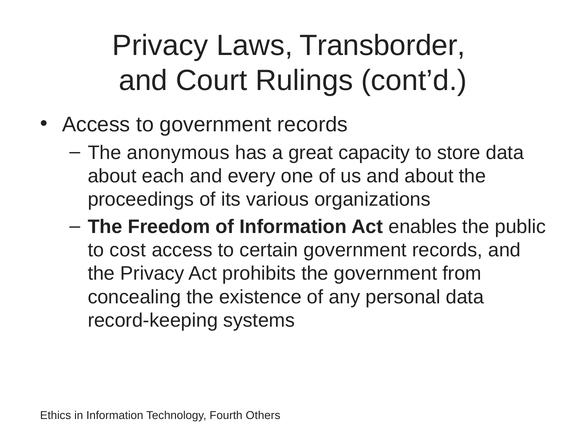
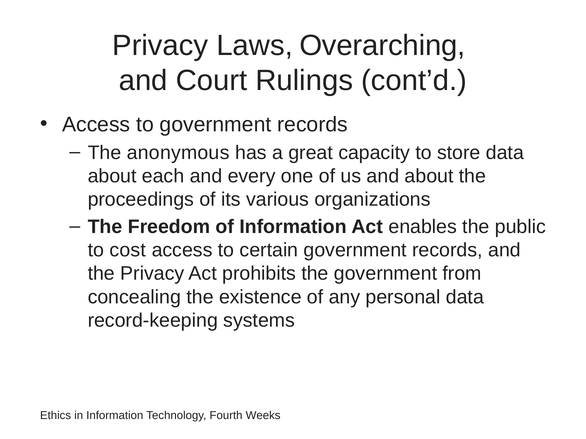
Transborder: Transborder -> Overarching
Others: Others -> Weeks
